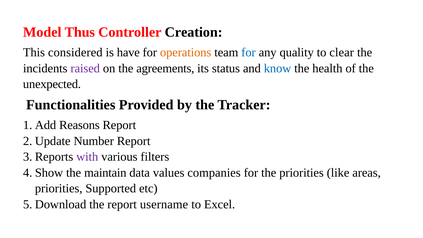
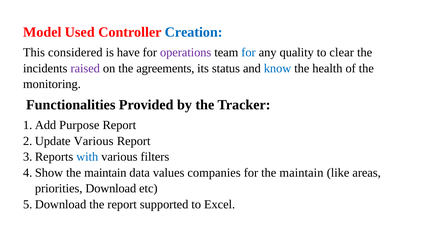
Thus: Thus -> Used
Creation colour: black -> blue
operations colour: orange -> purple
unexpected: unexpected -> monitoring
Reasons: Reasons -> Purpose
Number at (94, 141): Number -> Various
with colour: purple -> blue
for the priorities: priorities -> maintain
Supported: Supported -> Download
username: username -> supported
